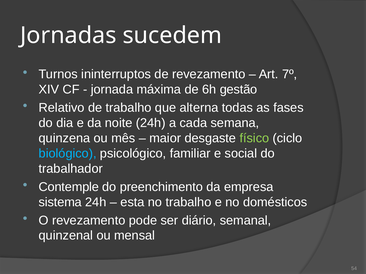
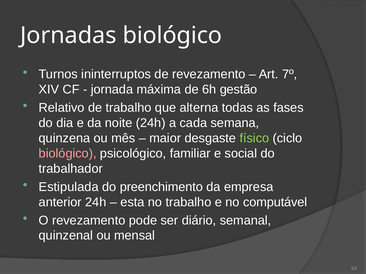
Jornadas sucedem: sucedem -> biológico
biológico at (68, 154) colour: light blue -> pink
Contemple: Contemple -> Estipulada
sistema: sistema -> anterior
domésticos: domésticos -> computável
